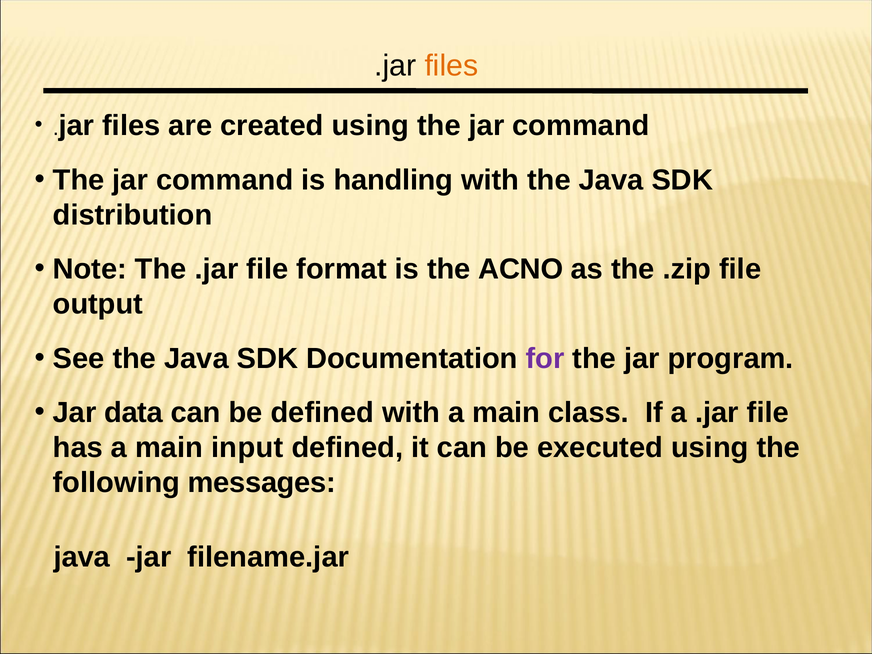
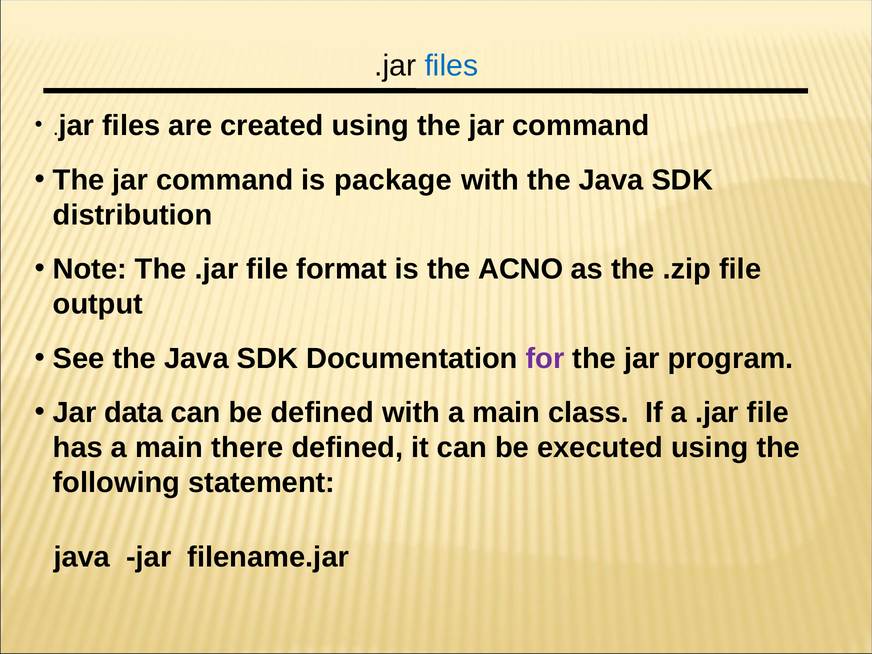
files at (451, 66) colour: orange -> blue
handling: handling -> package
input: input -> there
messages: messages -> statement
